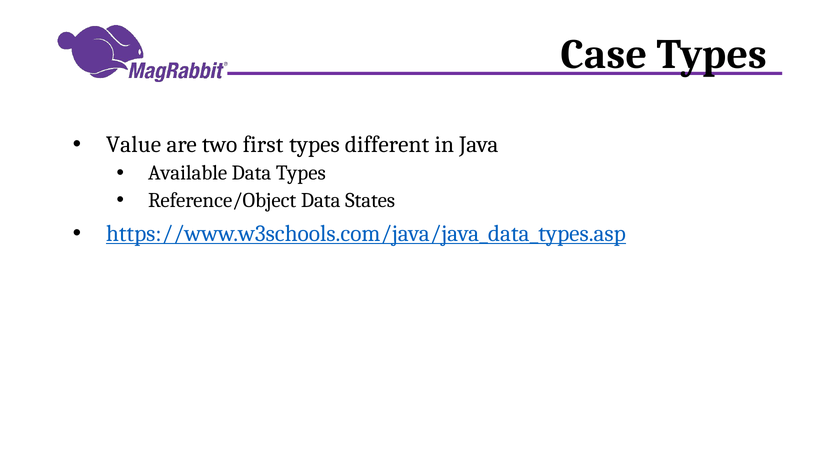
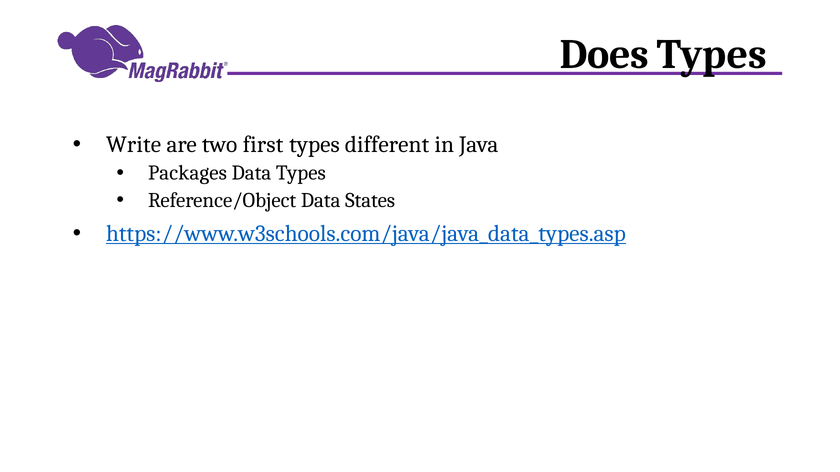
Case: Case -> Does
Value: Value -> Write
Available: Available -> Packages
